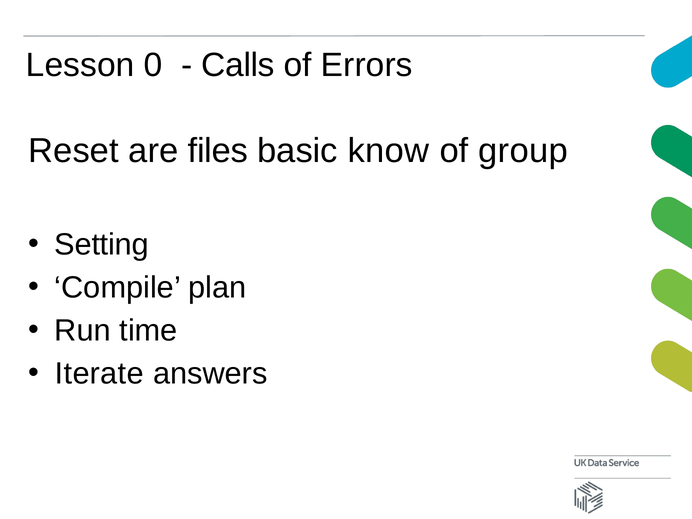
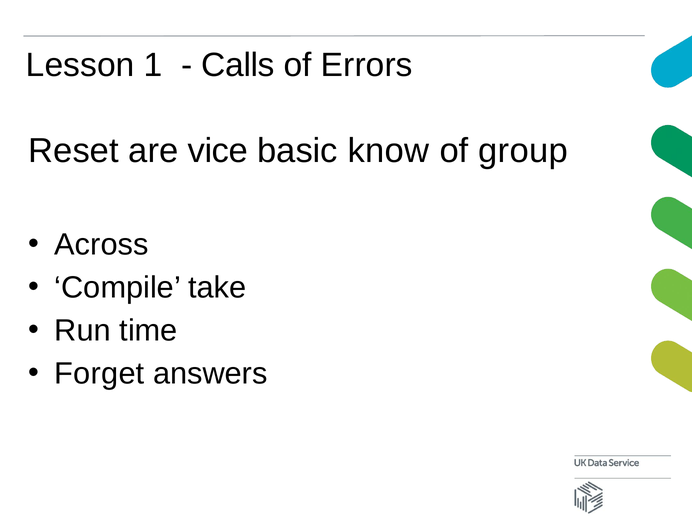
0: 0 -> 1
files: files -> vice
Setting: Setting -> Across
plan: plan -> take
Iterate: Iterate -> Forget
